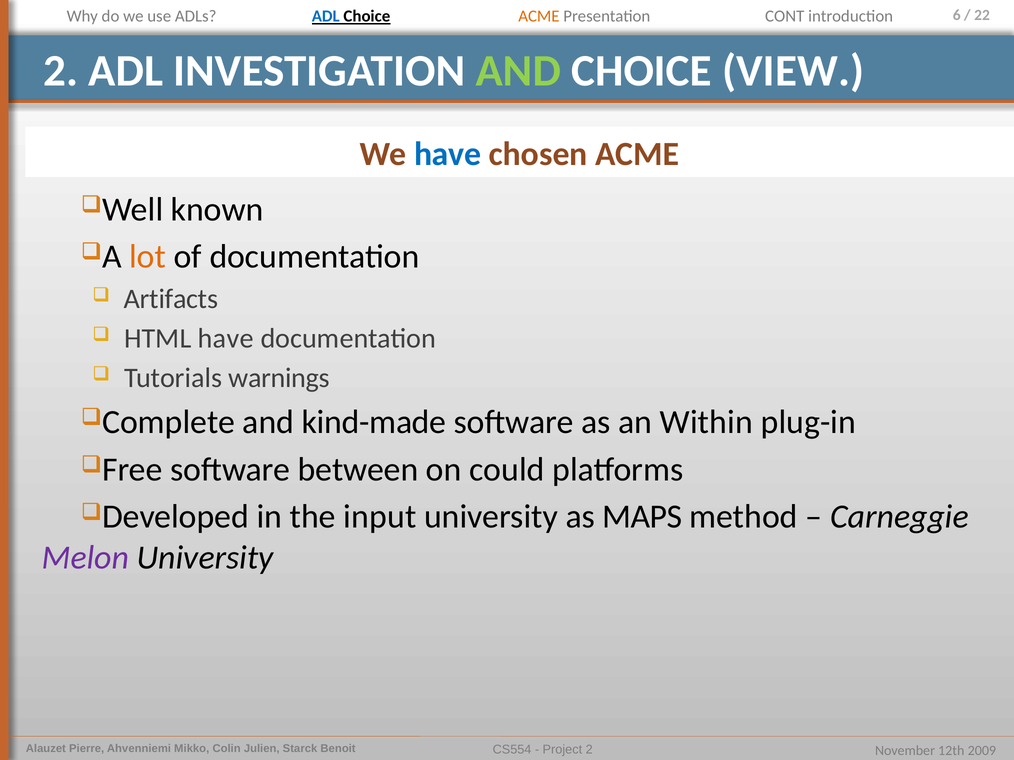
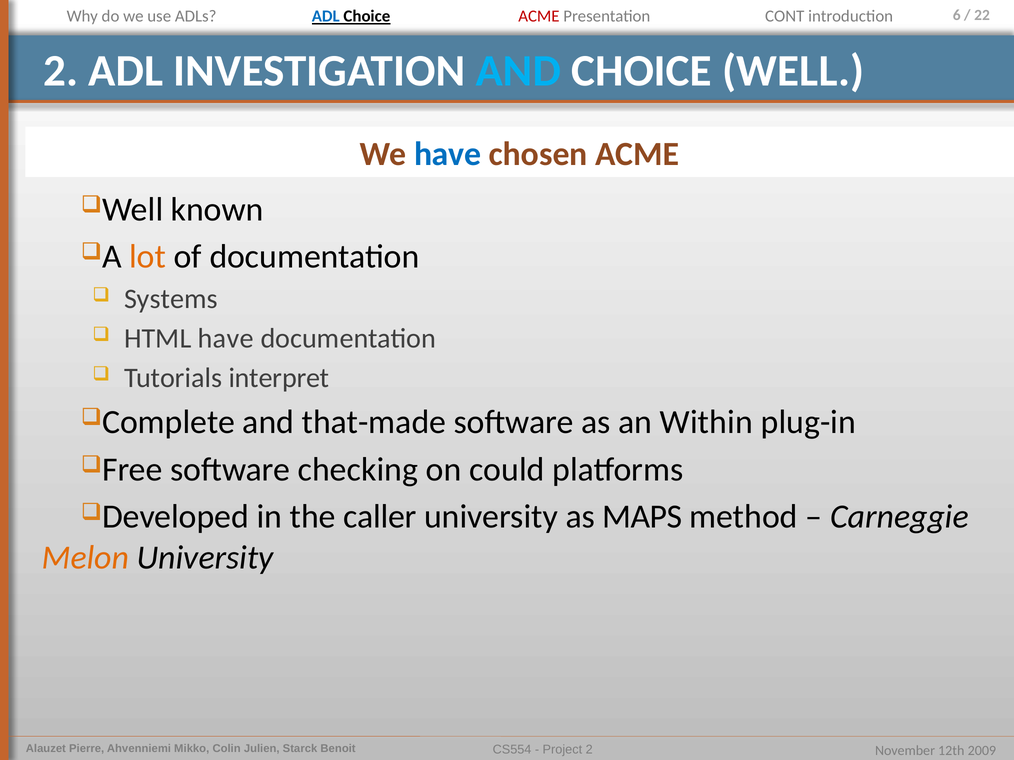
ACME at (539, 16) colour: orange -> red
AND at (518, 71) colour: light green -> light blue
VIEW: VIEW -> WELL
Artifacts: Artifacts -> Systems
warnings: warnings -> interpret
kind-made: kind-made -> that-made
between: between -> checking
input: input -> caller
Melon colour: purple -> orange
